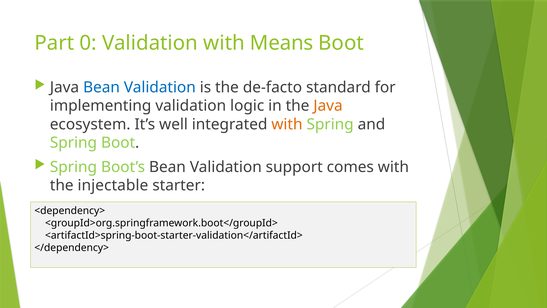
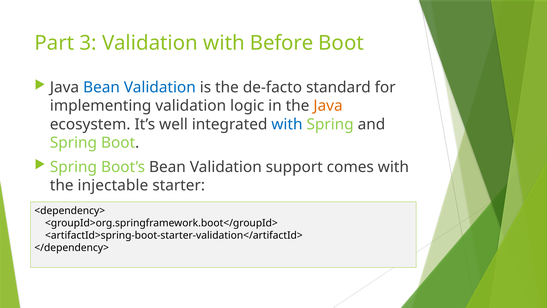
0: 0 -> 3
Means: Means -> Before
with at (287, 124) colour: orange -> blue
